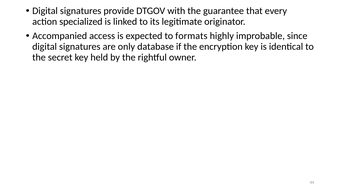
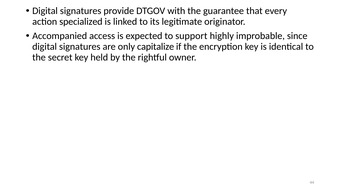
formats: formats -> support
database: database -> capitalize
